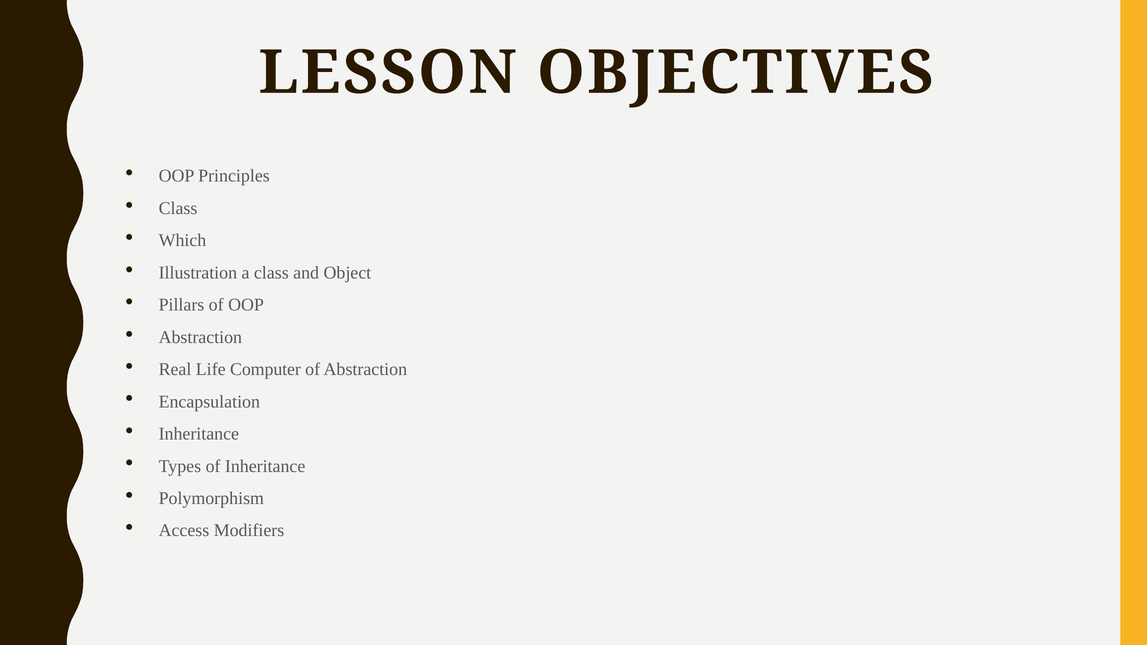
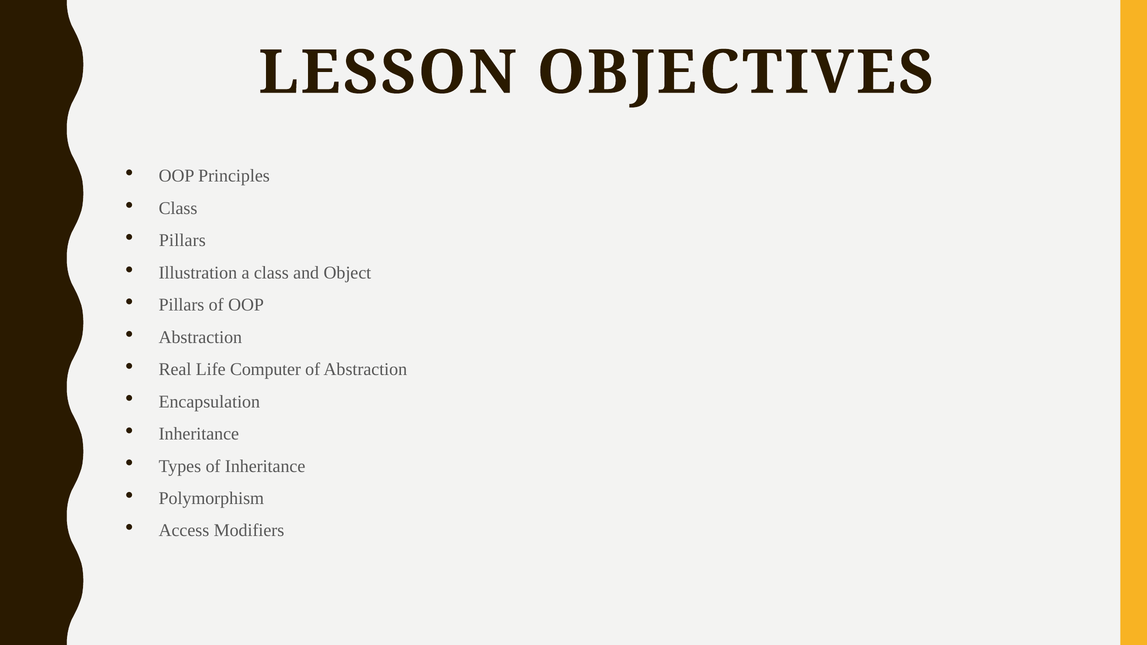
Which at (182, 241): Which -> Pillars
